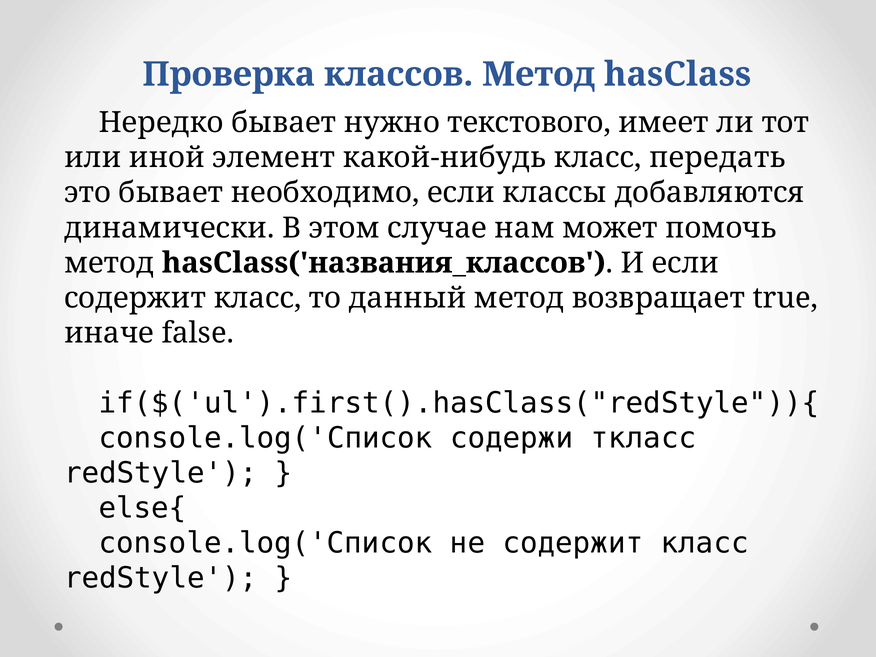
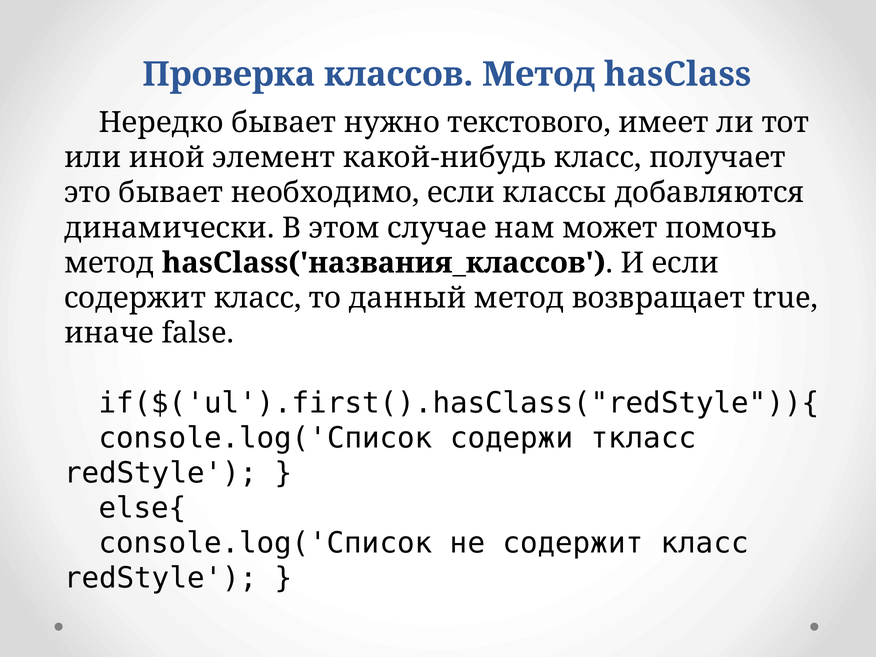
передать: передать -> получает
